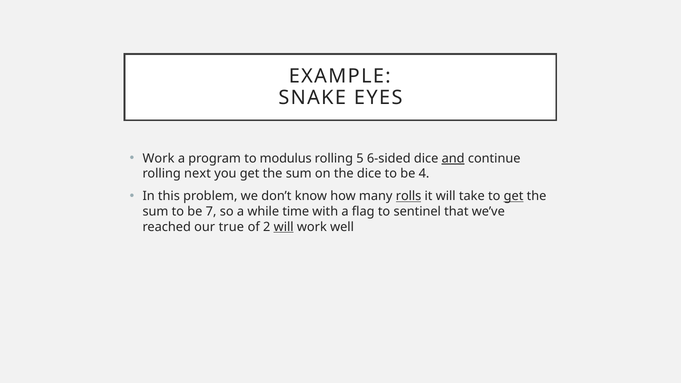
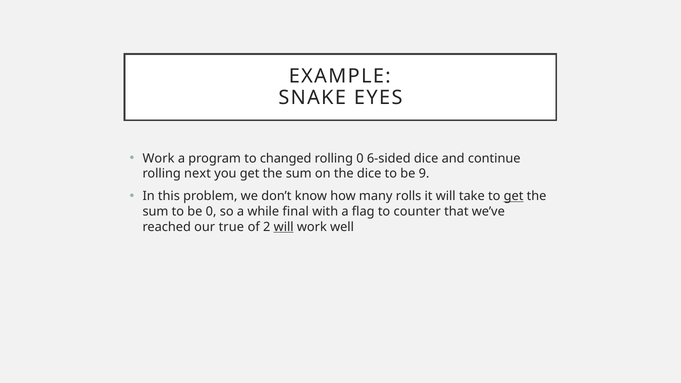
modulus: modulus -> changed
rolling 5: 5 -> 0
and underline: present -> none
4: 4 -> 9
rolls underline: present -> none
be 7: 7 -> 0
time: time -> final
sentinel: sentinel -> counter
